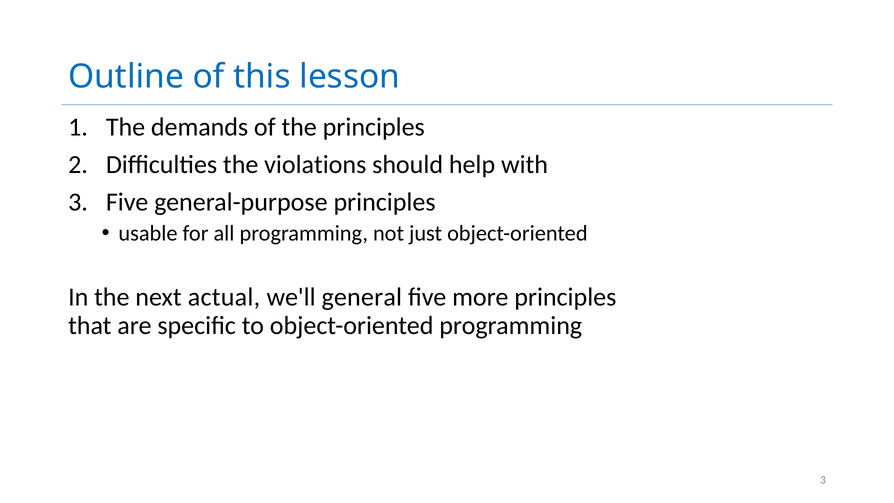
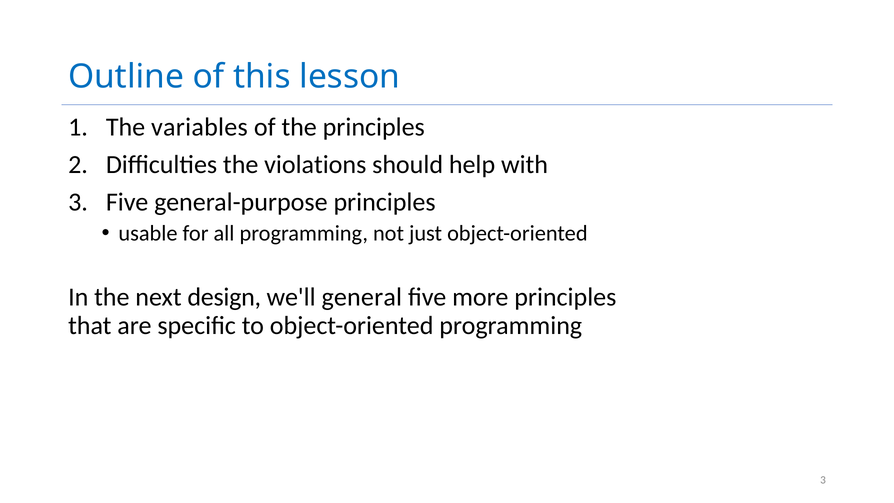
demands: demands -> variables
actual: actual -> design
